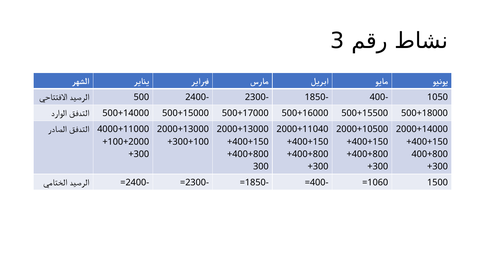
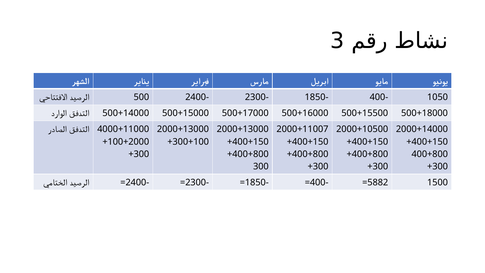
2000+11040: 2000+11040 -> 2000+11007
1060: 1060 -> 5882
